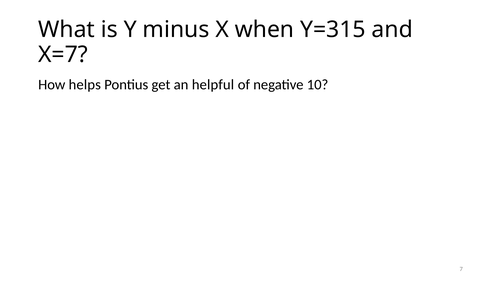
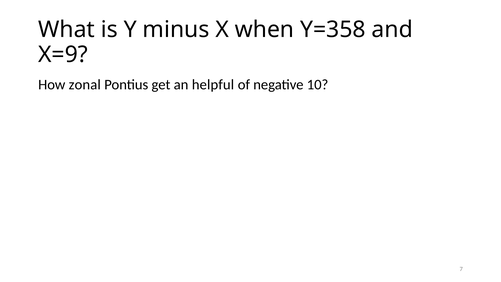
Y=315: Y=315 -> Y=358
X=7: X=7 -> X=9
helps: helps -> zonal
